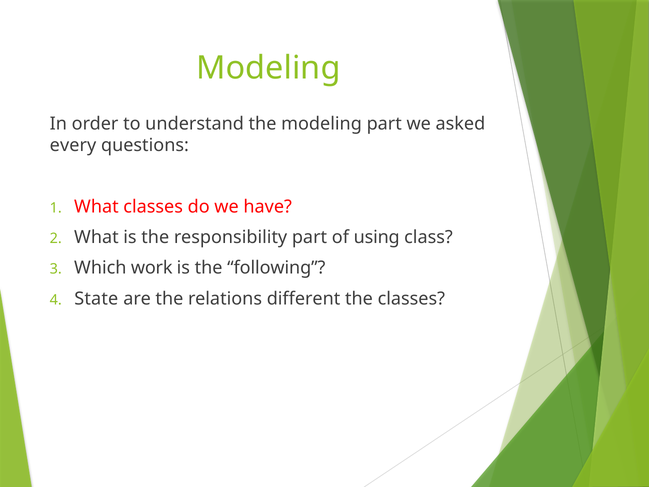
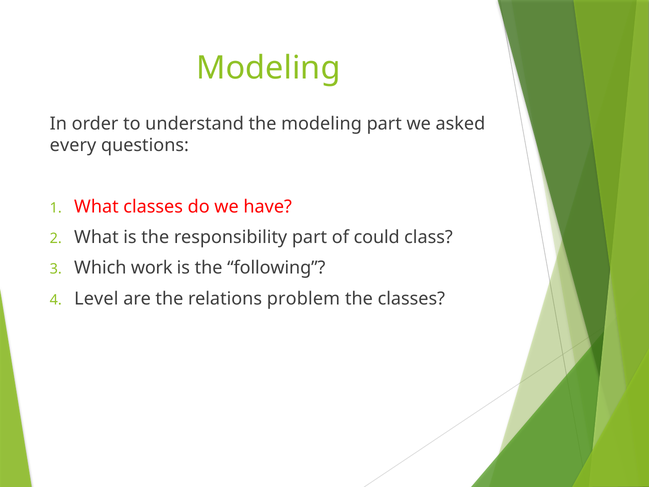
using: using -> could
State: State -> Level
different: different -> problem
